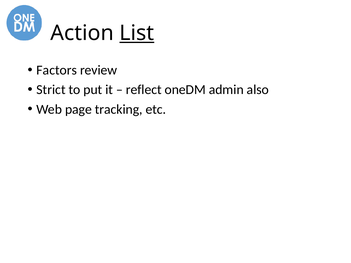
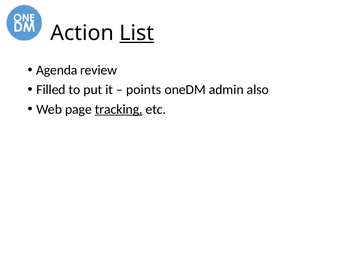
Factors: Factors -> Agenda
Strict: Strict -> Filled
reflect: reflect -> points
tracking underline: none -> present
